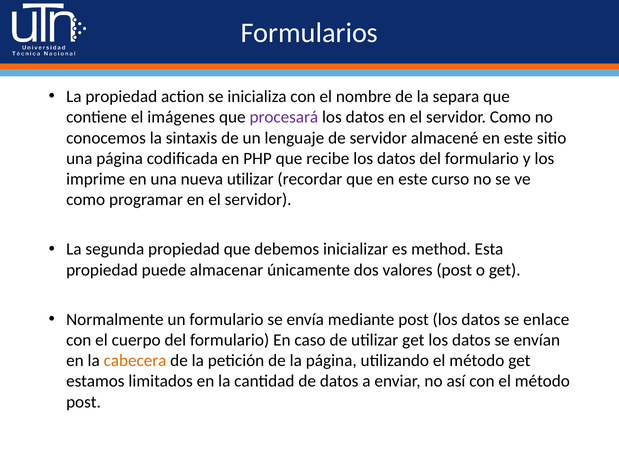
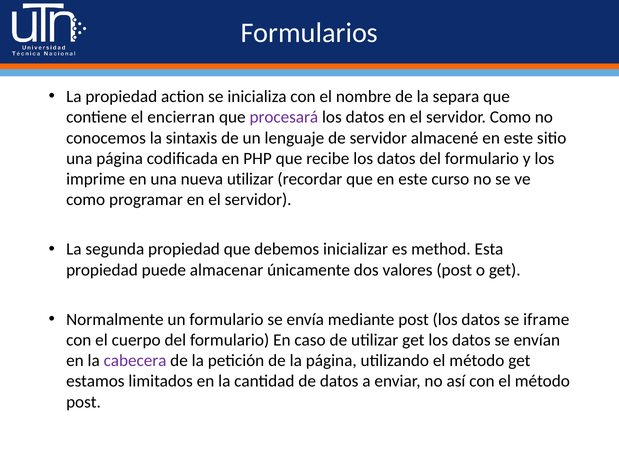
imágenes: imágenes -> encierran
enlace: enlace -> iframe
cabecera colour: orange -> purple
